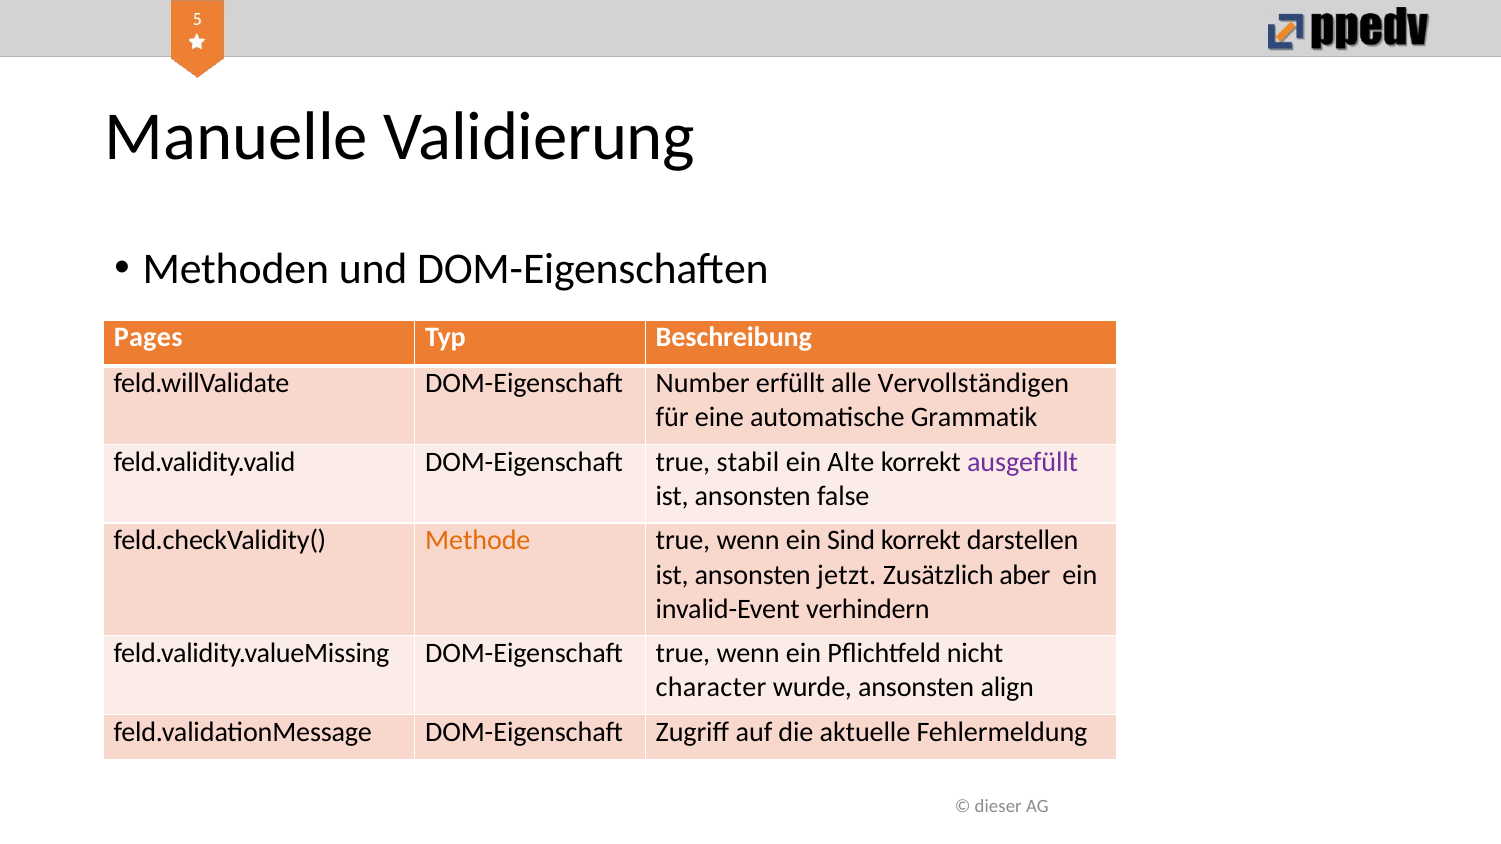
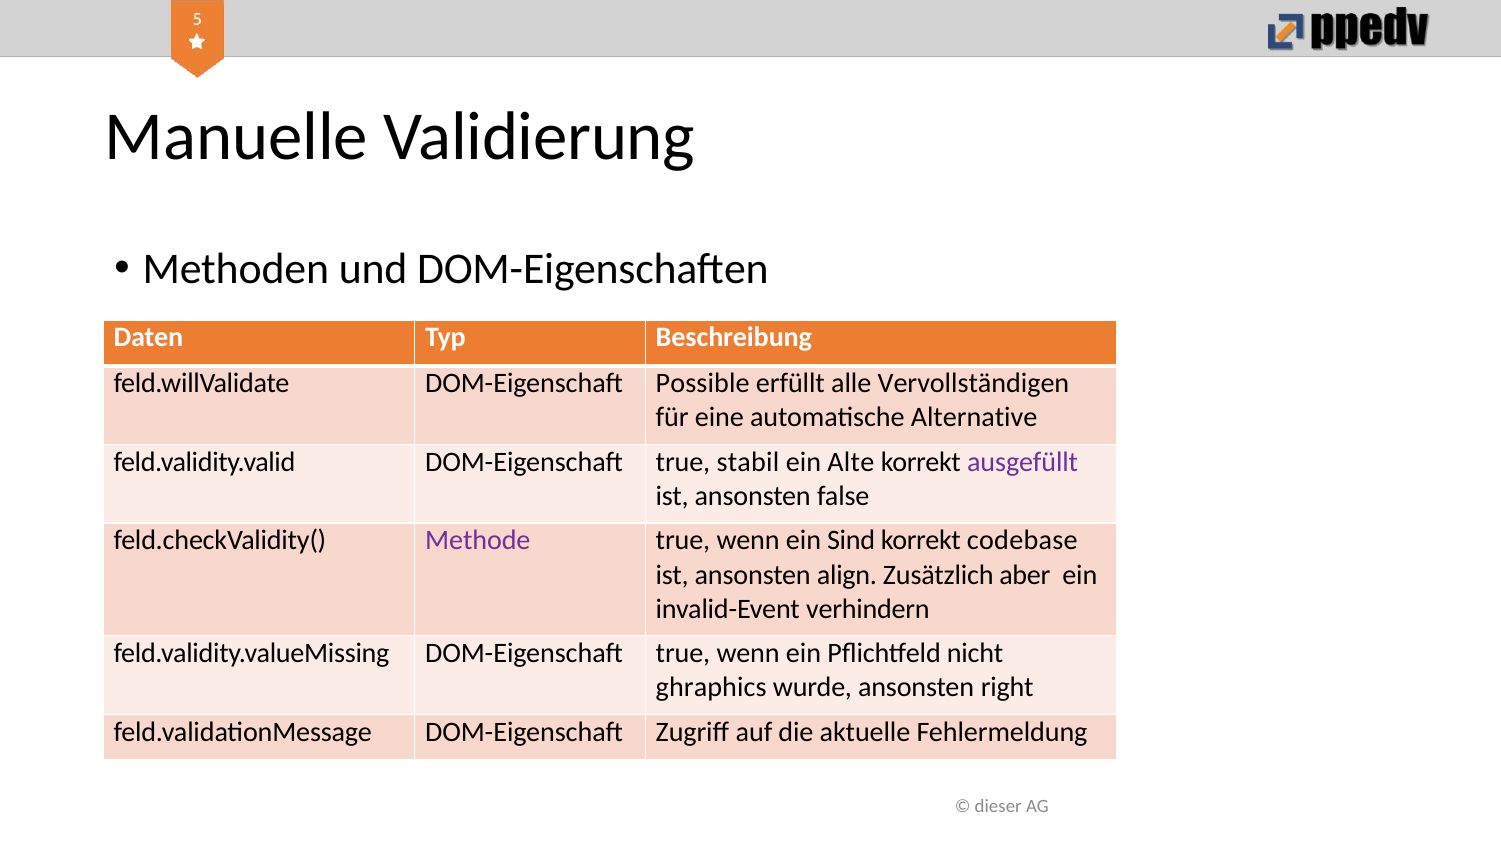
Pages: Pages -> Daten
Number: Number -> Possible
Grammatik: Grammatik -> Alternative
Methode colour: orange -> purple
darstellen: darstellen -> codebase
jetzt: jetzt -> align
character: character -> ghraphics
align: align -> right
